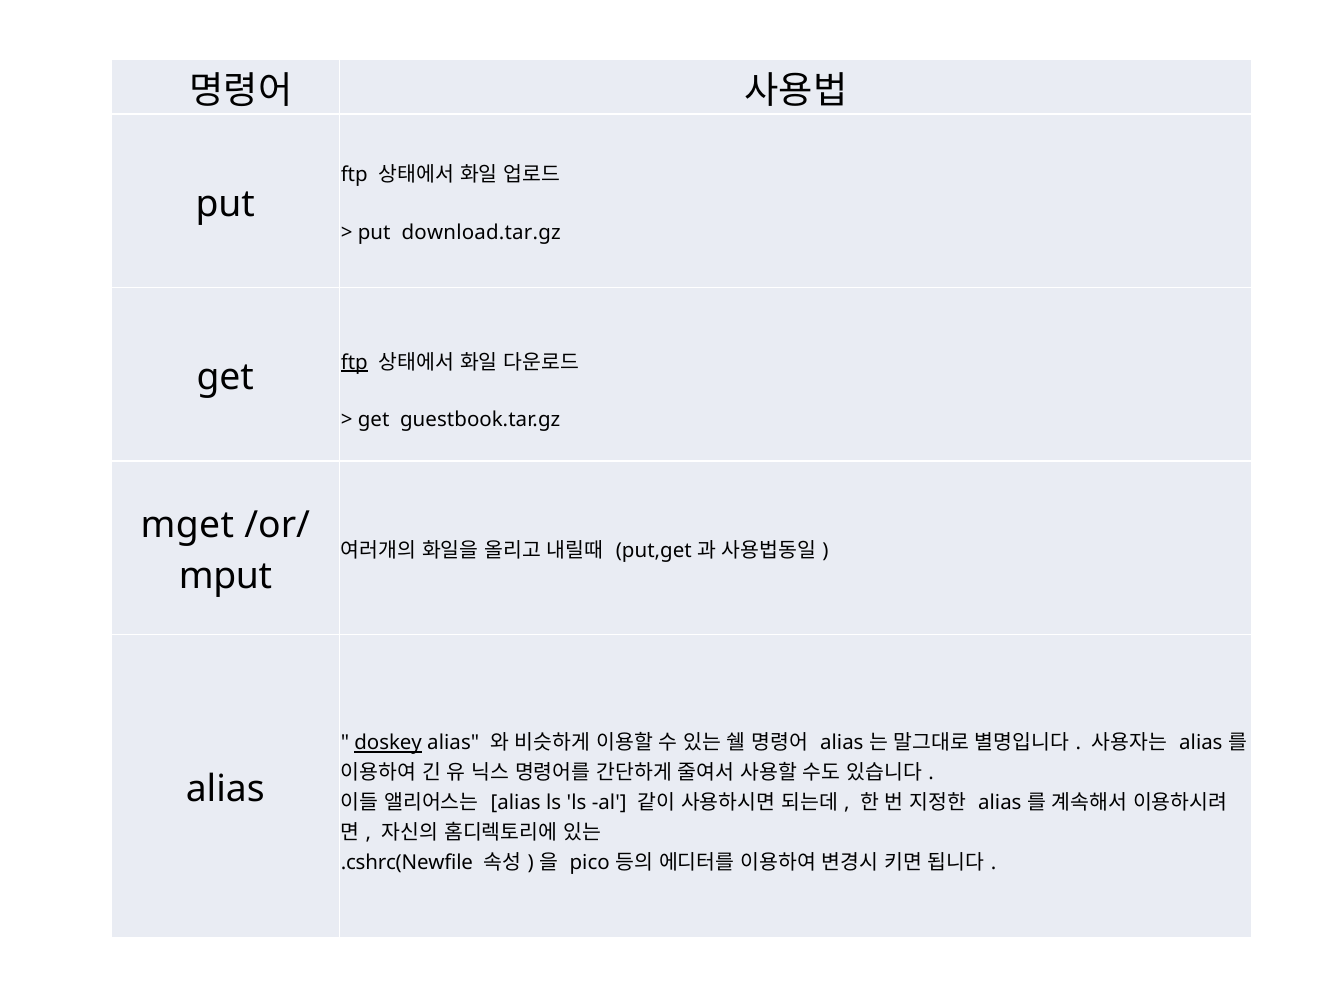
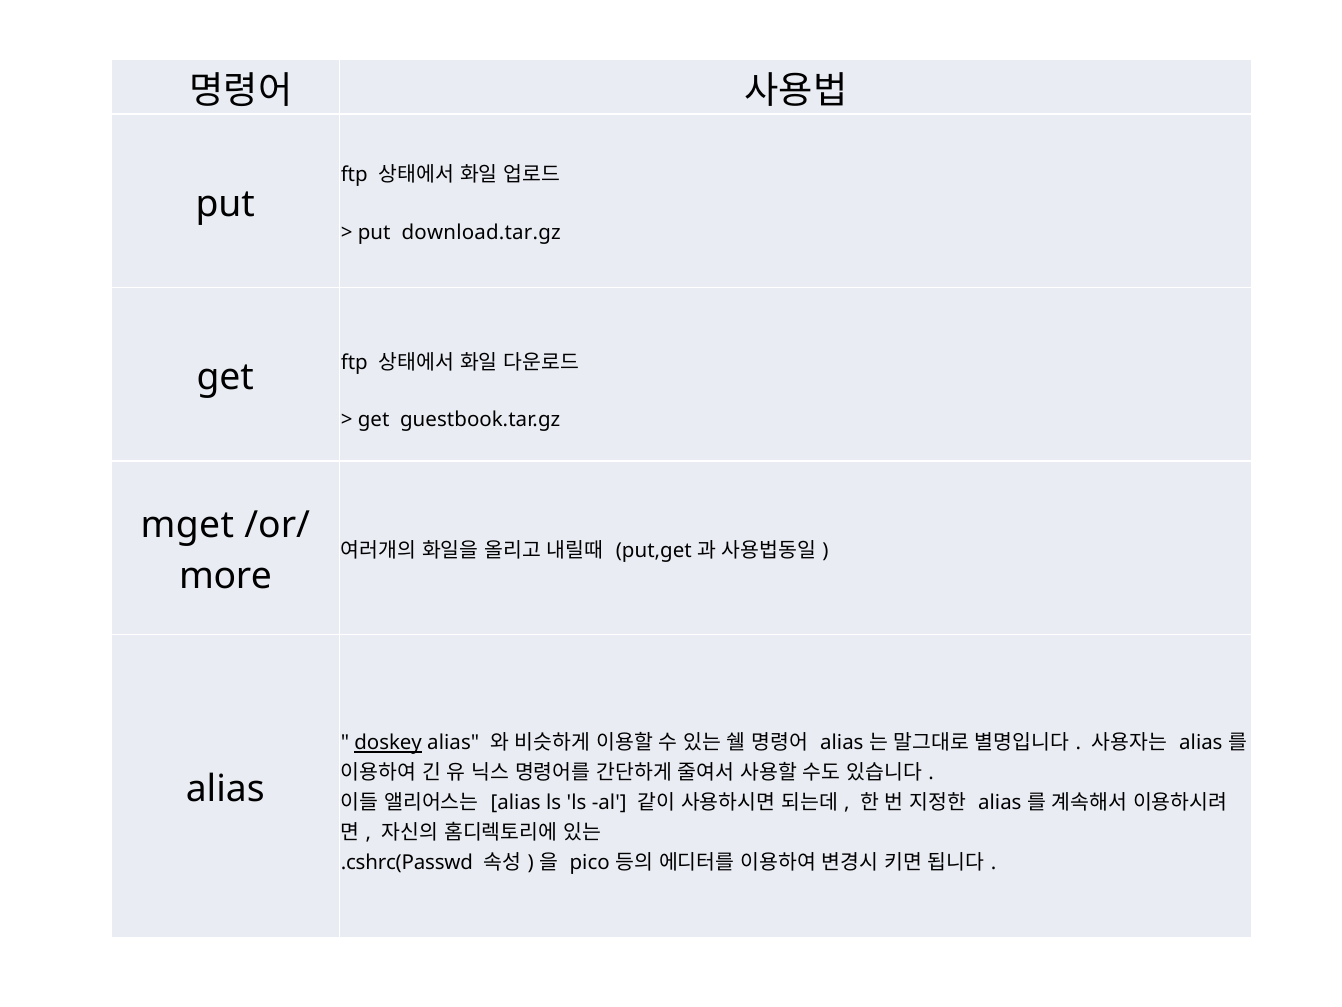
ftp at (354, 362) underline: present -> none
mput: mput -> more
.cshrc(Newfile: .cshrc(Newfile -> .cshrc(Passwd
